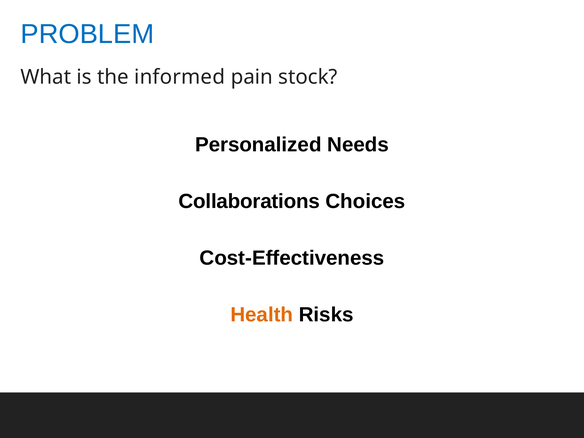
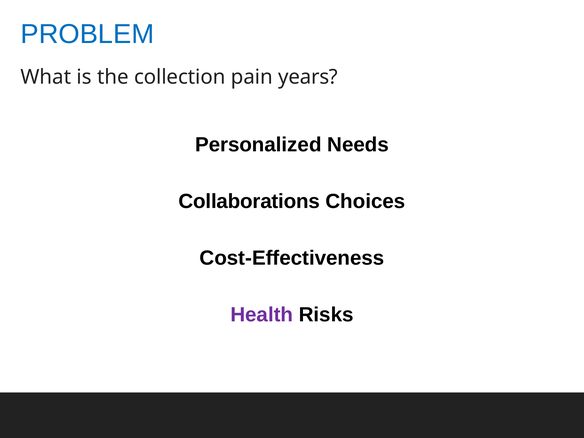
informed: informed -> collection
stock: stock -> years
Health colour: orange -> purple
